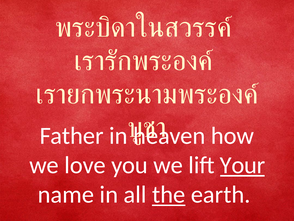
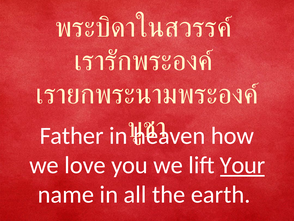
the underline: present -> none
